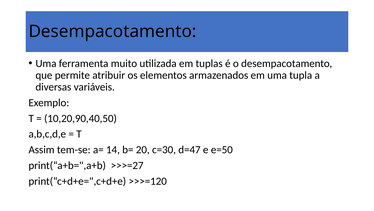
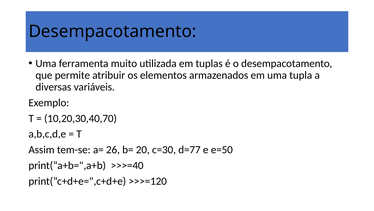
10,20,90,40,50: 10,20,90,40,50 -> 10,20,30,40,70
14: 14 -> 26
d=47: d=47 -> d=77
>>>=27: >>>=27 -> >>>=40
